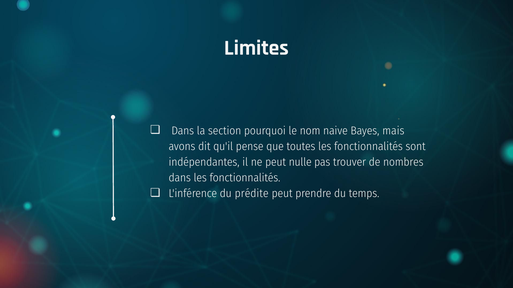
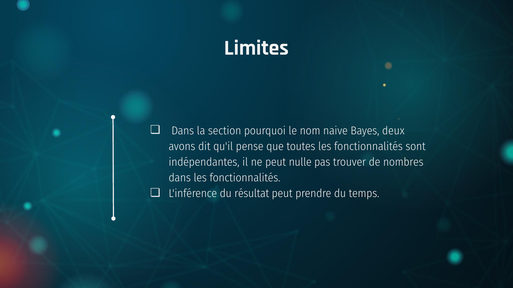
mais: mais -> deux
prédite: prédite -> résultat
